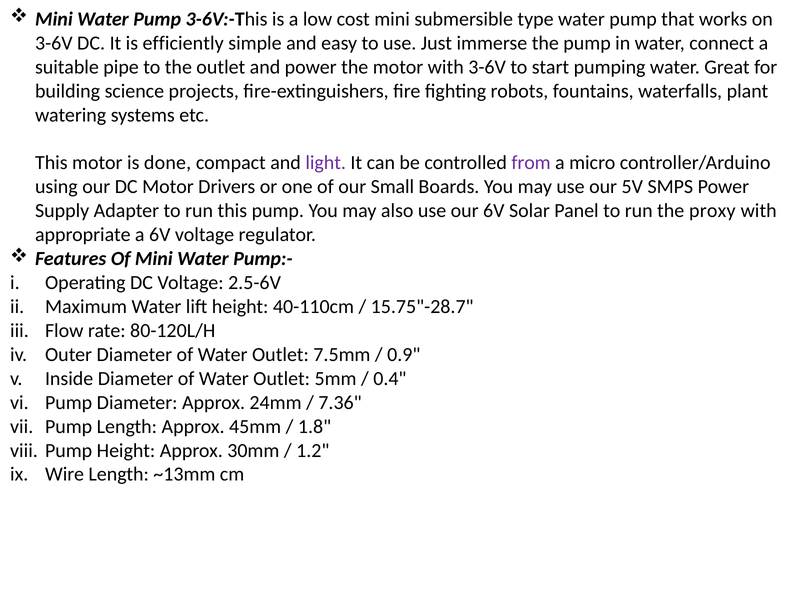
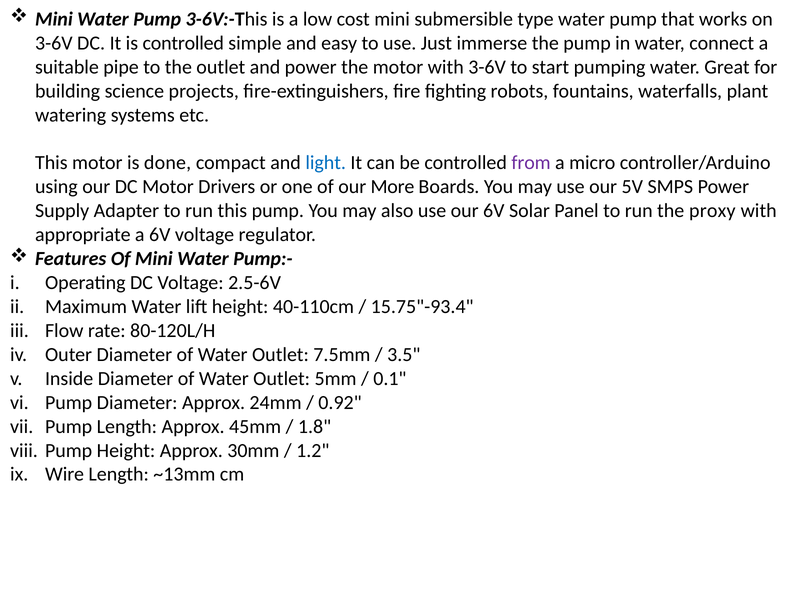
is efficiently: efficiently -> controlled
light colour: purple -> blue
Small: Small -> More
15.75"-28.7: 15.75"-28.7 -> 15.75"-93.4
0.9: 0.9 -> 3.5
0.4: 0.4 -> 0.1
7.36: 7.36 -> 0.92
